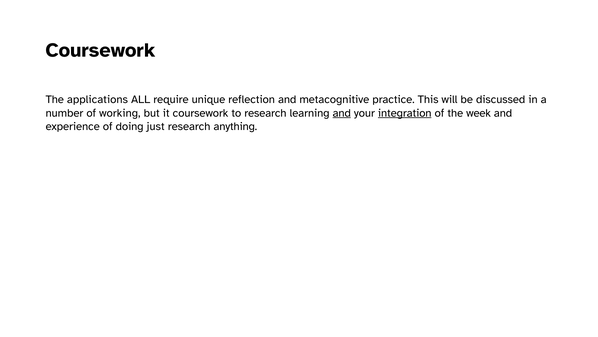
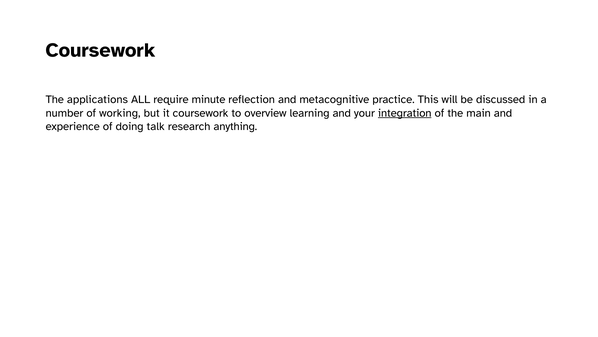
unique: unique -> minute
to research: research -> overview
and at (342, 113) underline: present -> none
week: week -> main
just: just -> talk
